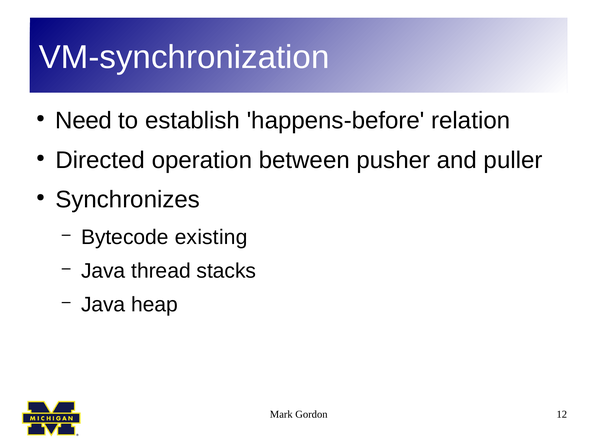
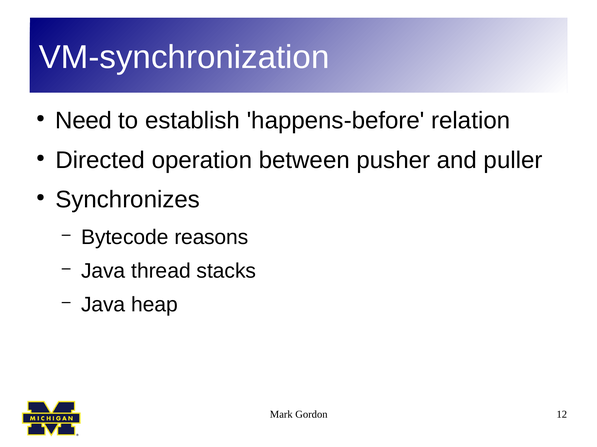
existing: existing -> reasons
